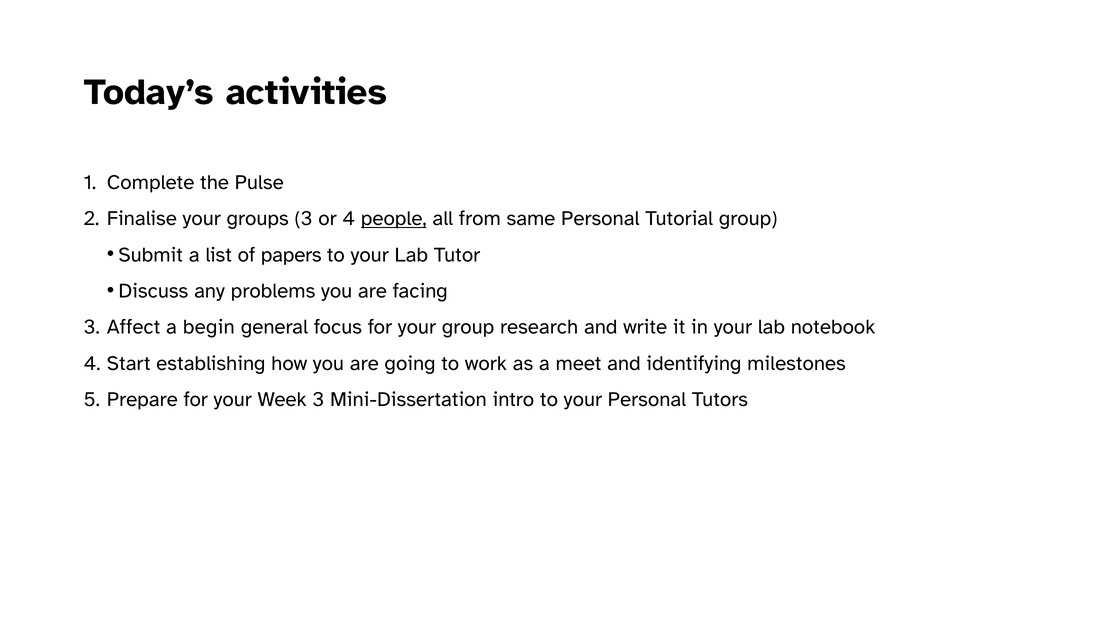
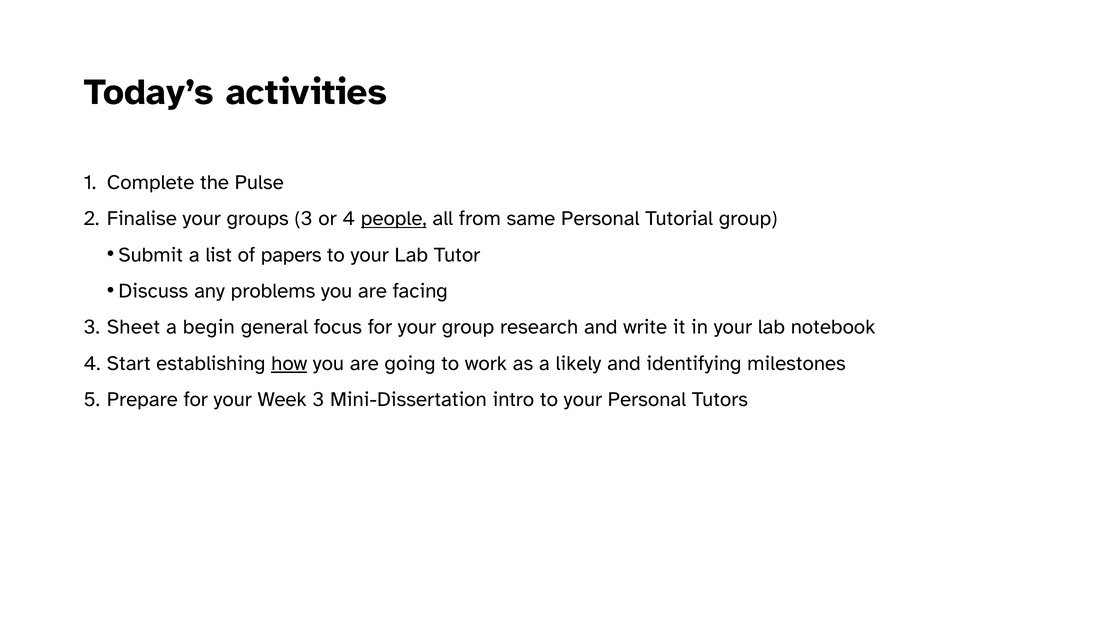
Affect: Affect -> Sheet
how underline: none -> present
meet: meet -> likely
